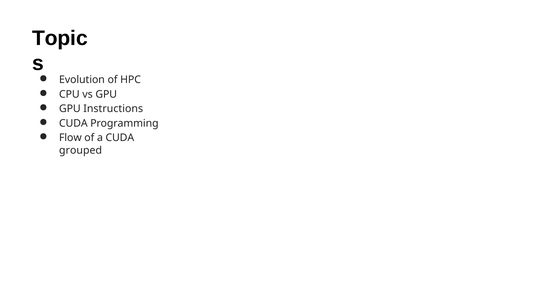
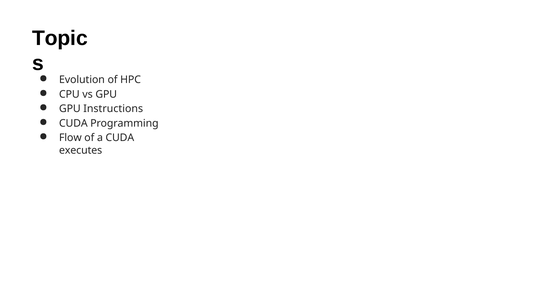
grouped: grouped -> executes
